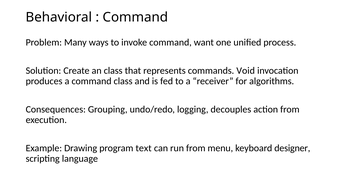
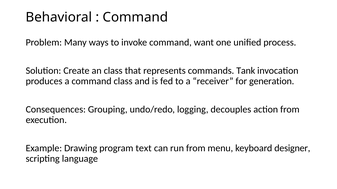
Void: Void -> Tank
algorithms: algorithms -> generation
